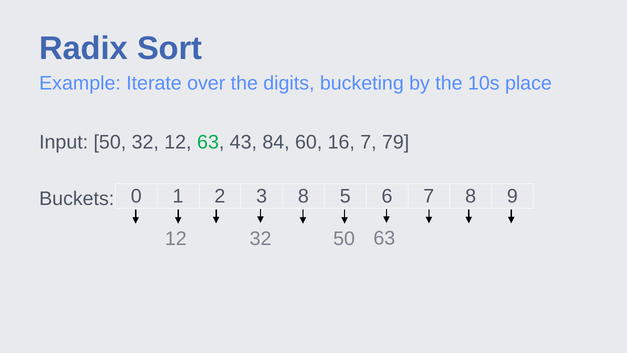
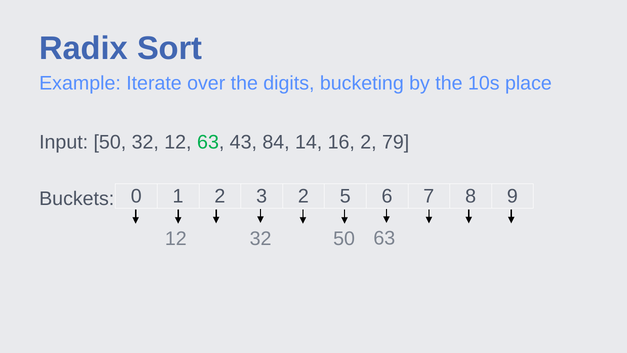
60: 60 -> 14
16 7: 7 -> 2
3 8: 8 -> 2
